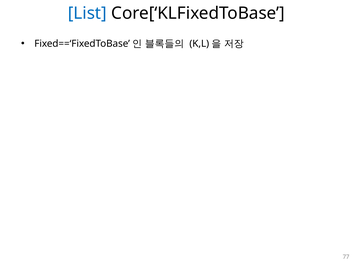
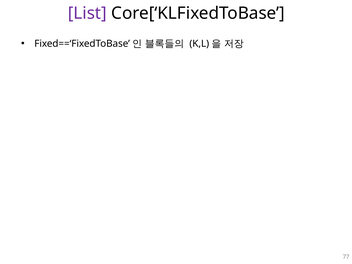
List colour: blue -> purple
